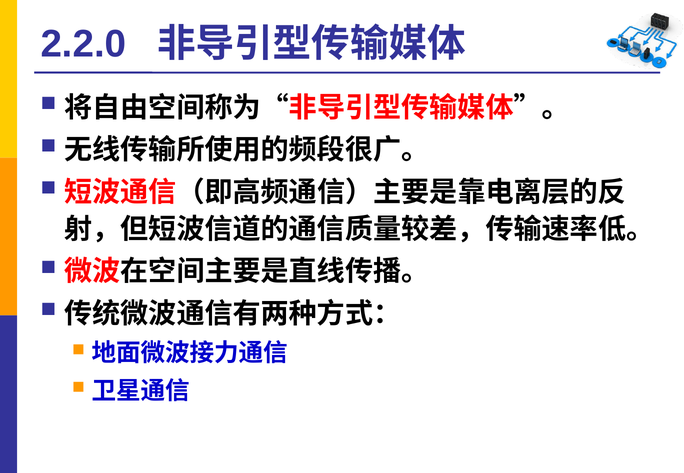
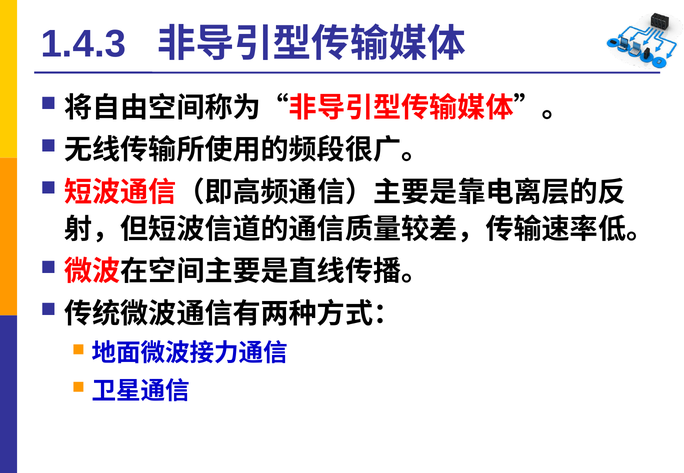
2.2.0: 2.2.0 -> 1.4.3
